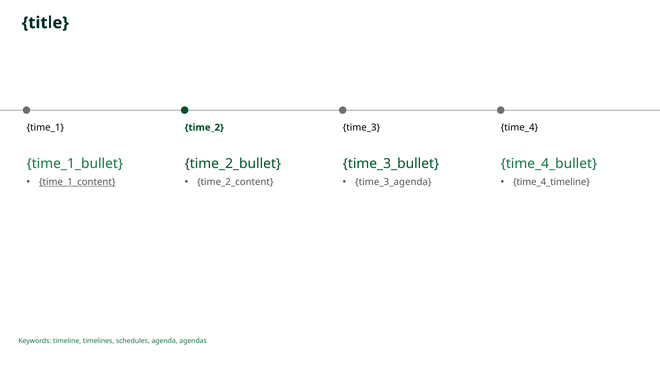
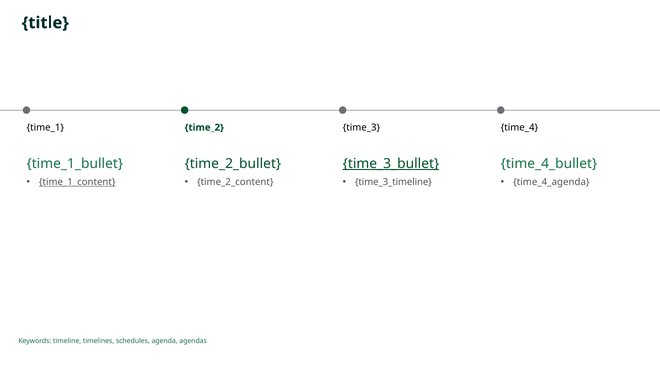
time_3_bullet underline: none -> present
time_3_agenda: time_3_agenda -> time_3_timeline
time_4_timeline: time_4_timeline -> time_4_agenda
